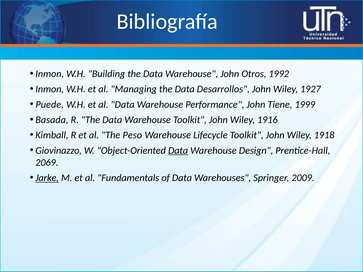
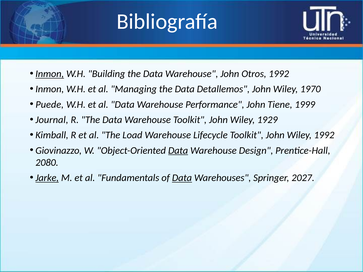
Inmon at (50, 74) underline: none -> present
Desarrollos: Desarrollos -> Detallemos
1927: 1927 -> 1970
Basada: Basada -> Journal
1916: 1916 -> 1929
Peso: Peso -> Load
Wiley 1918: 1918 -> 1992
2069: 2069 -> 2080
Data at (182, 178) underline: none -> present
2009: 2009 -> 2027
